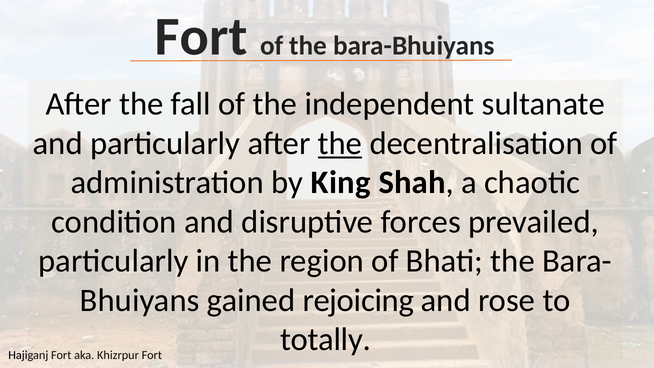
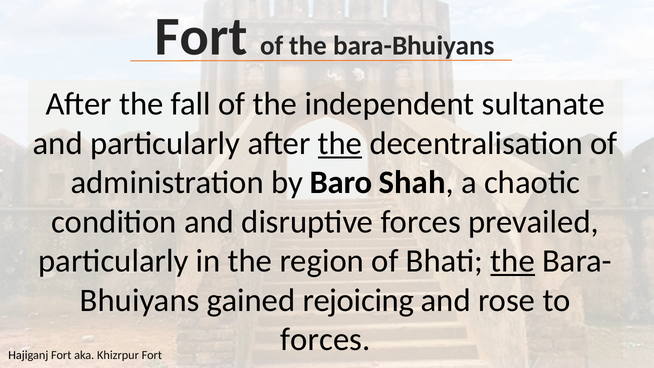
King: King -> Baro
the at (513, 261) underline: none -> present
totally at (326, 340): totally -> forces
